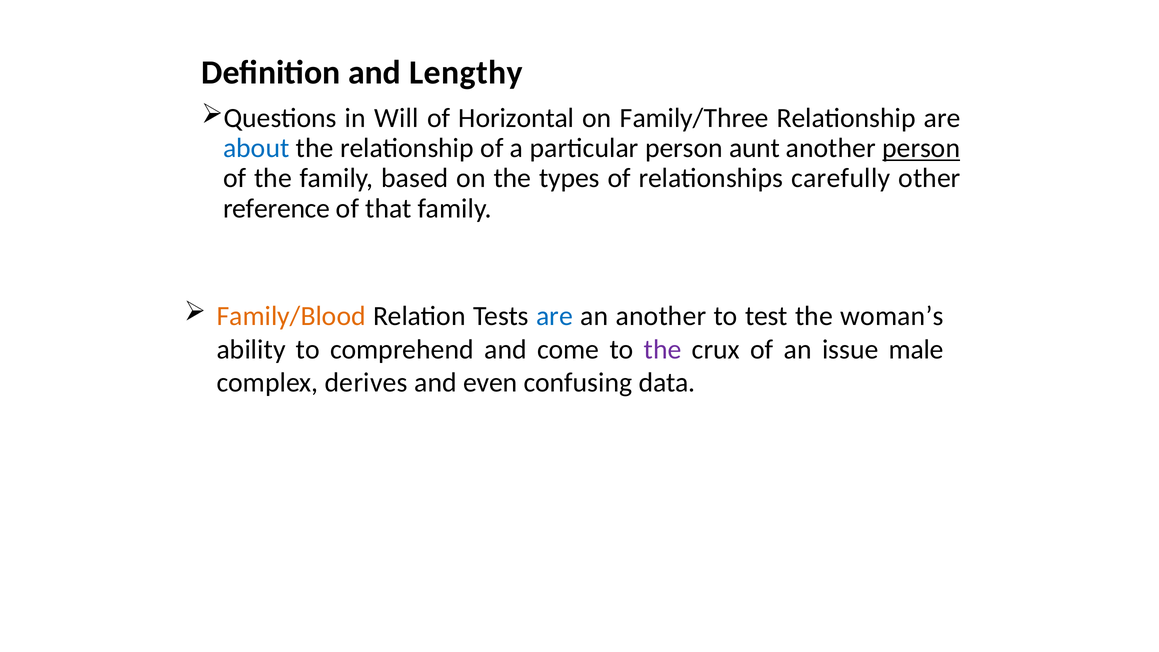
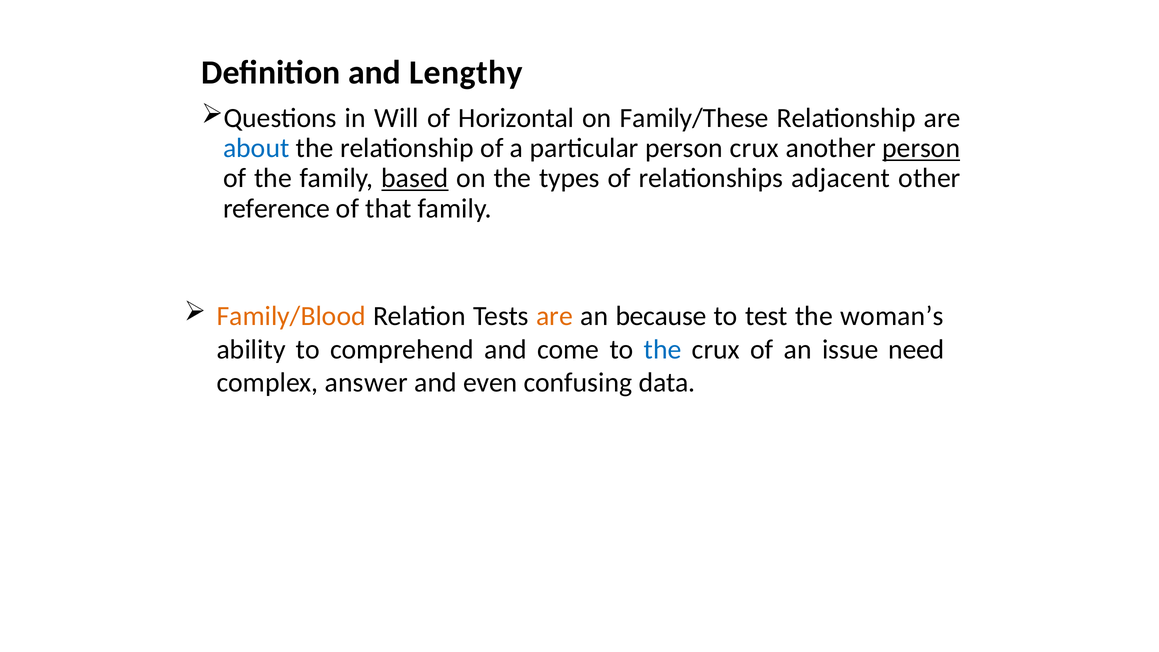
Family/Three: Family/Three -> Family/These
person aunt: aunt -> crux
based underline: none -> present
carefully: carefully -> adjacent
are at (555, 316) colour: blue -> orange
an another: another -> because
the at (663, 349) colour: purple -> blue
male: male -> need
derives: derives -> answer
